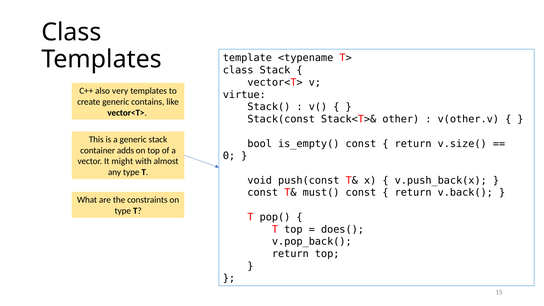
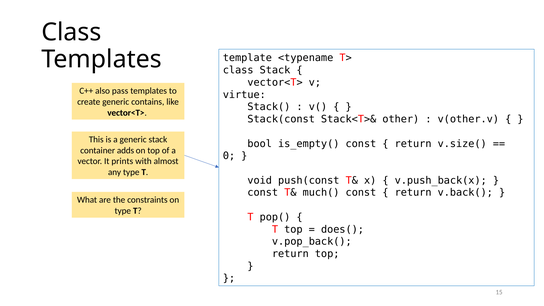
very: very -> pass
might: might -> prints
must(: must( -> much(
